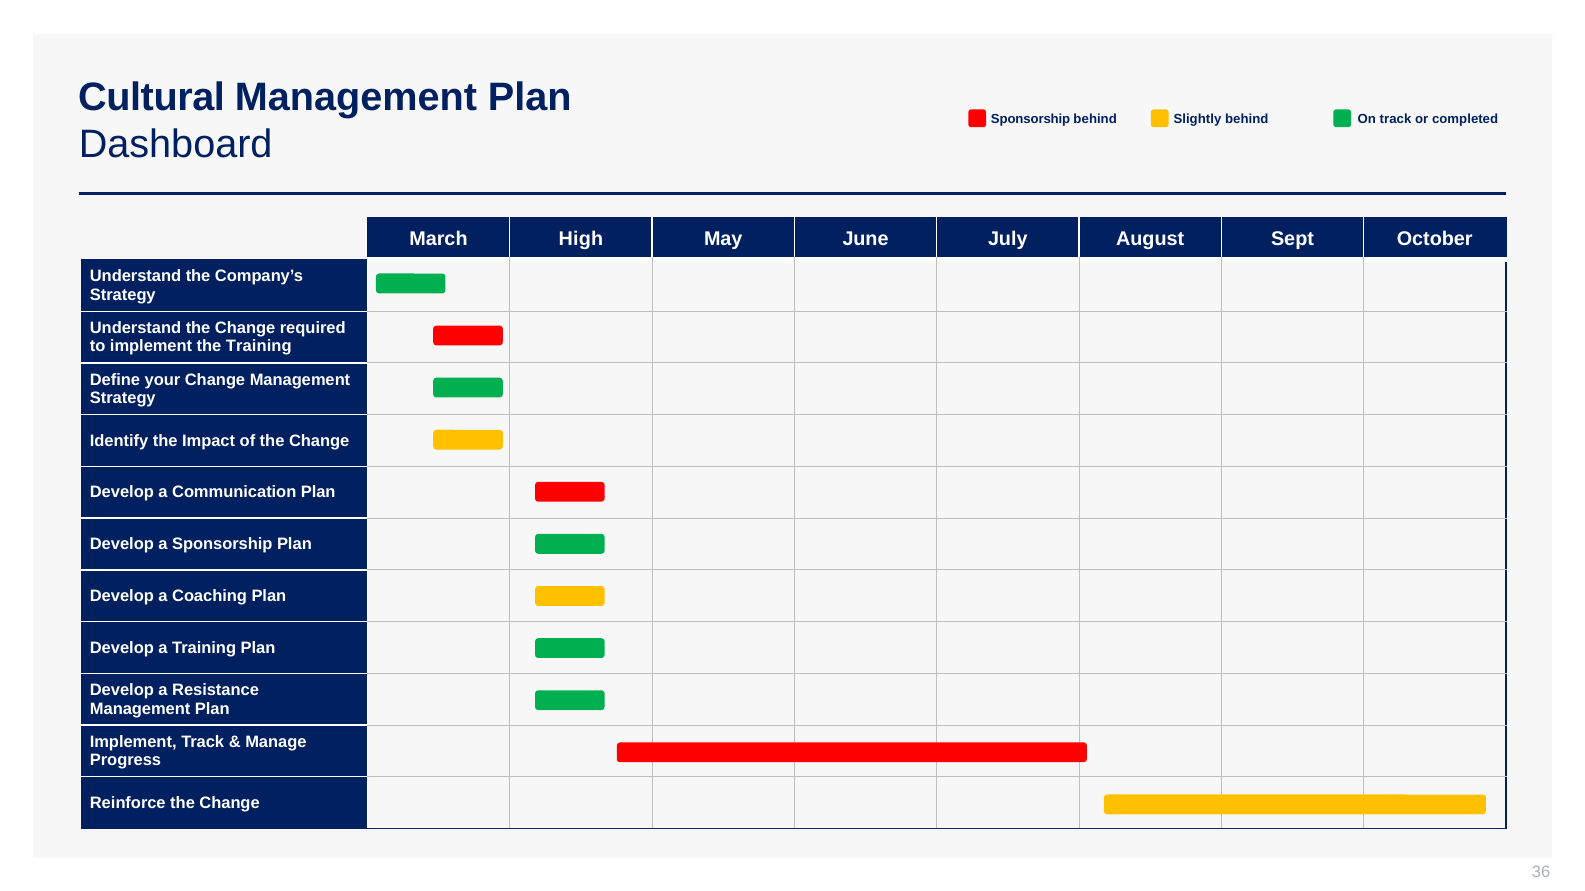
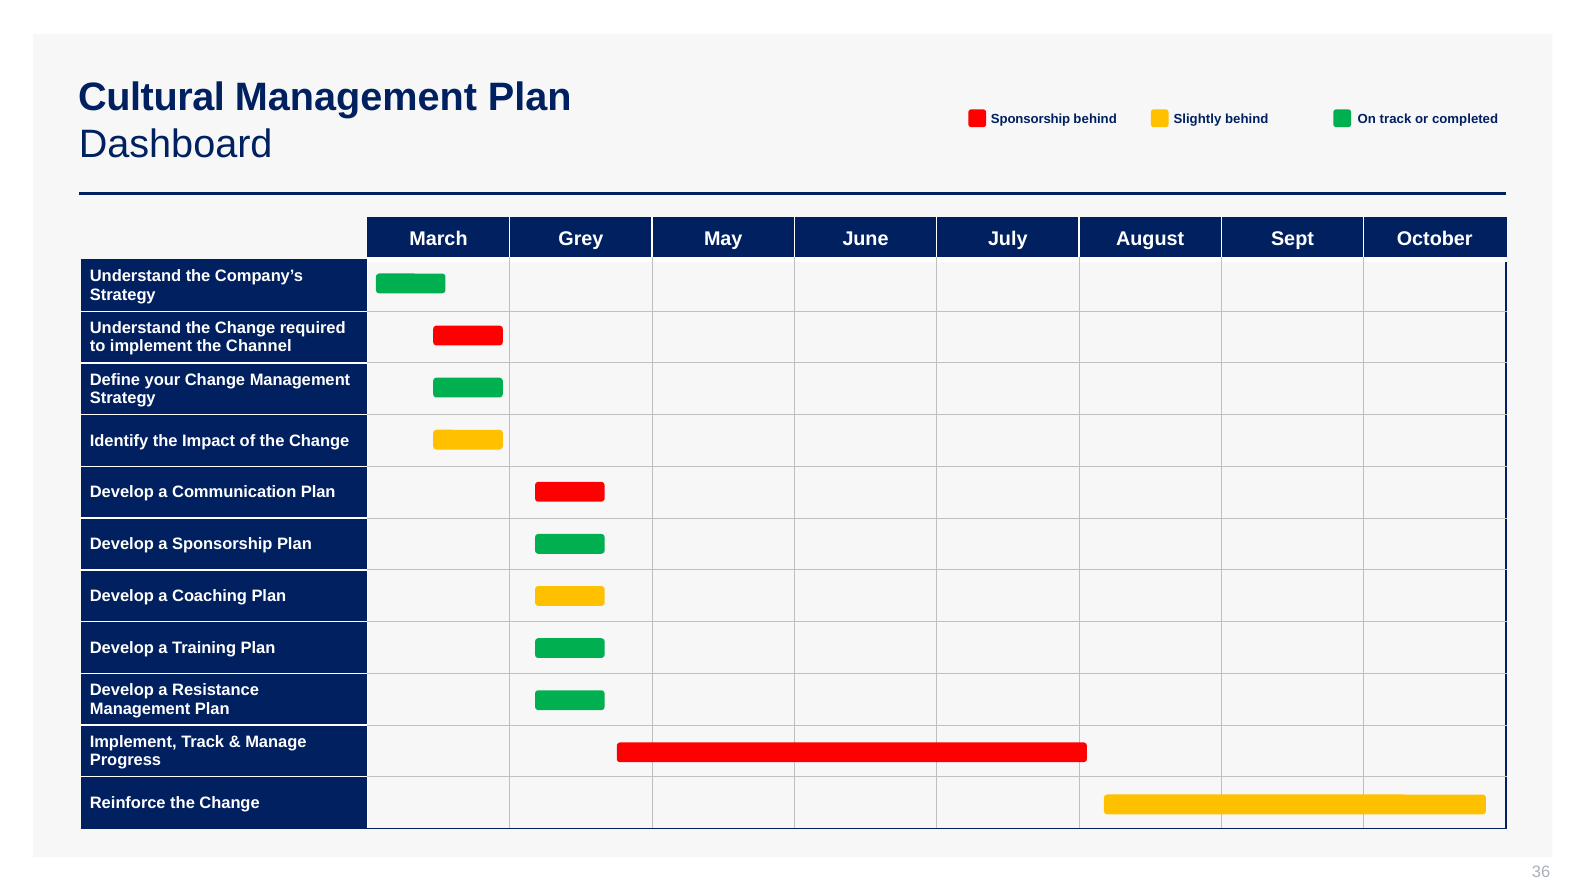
High: High -> Grey
the Training: Training -> Channel
